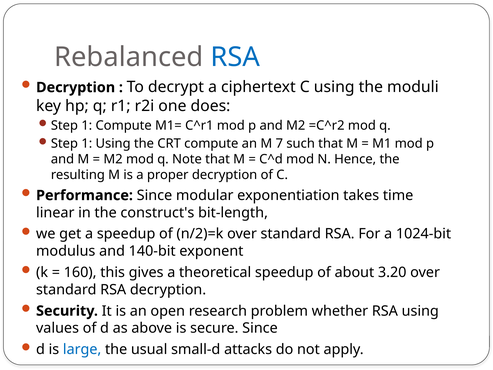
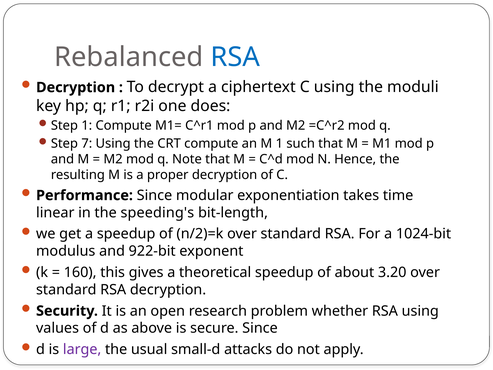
1 at (87, 144): 1 -> 7
M 7: 7 -> 1
construct's: construct's -> speeding's
140-bit: 140-bit -> 922-bit
large colour: blue -> purple
